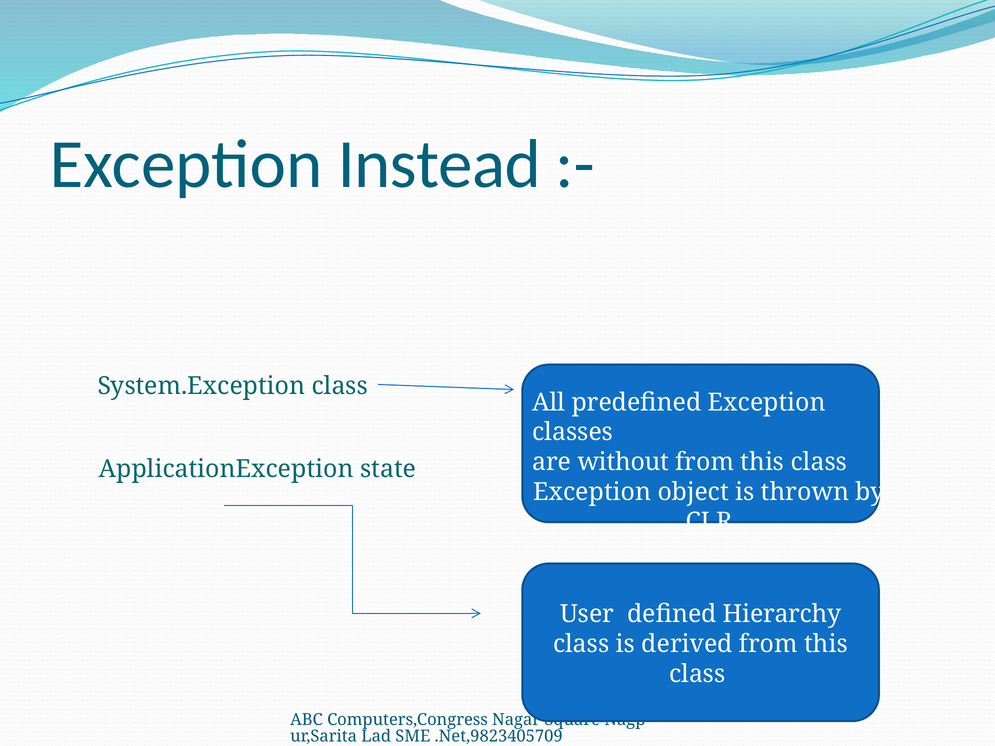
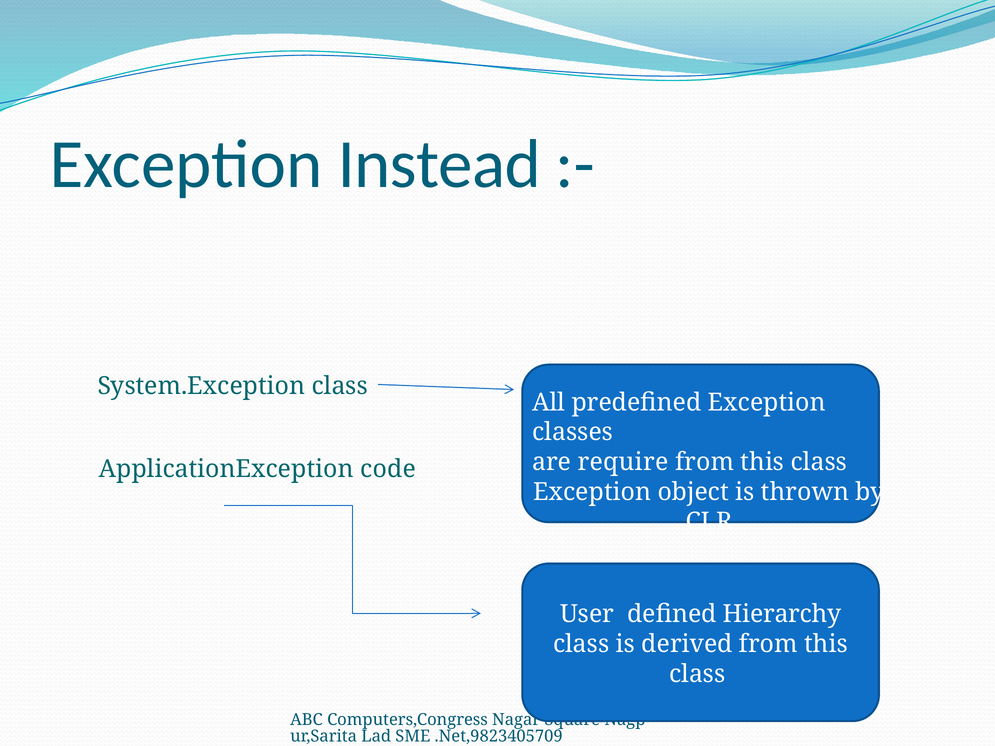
without: without -> require
state: state -> code
